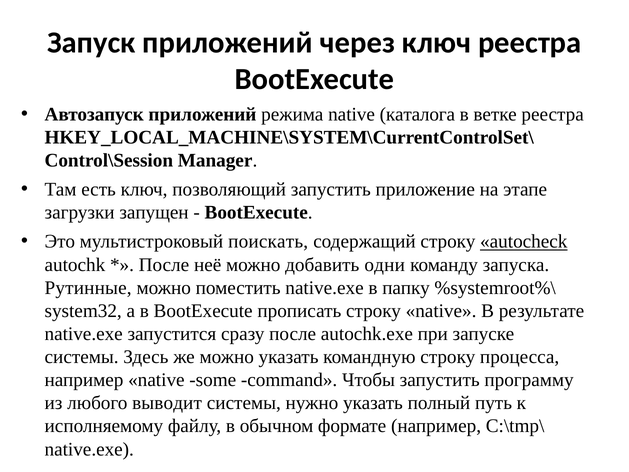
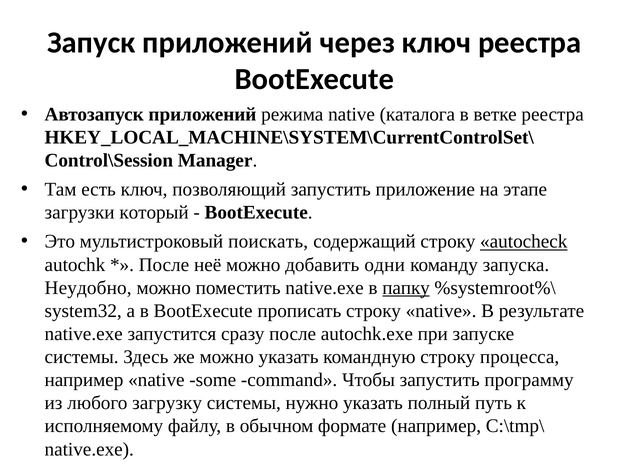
запущен: запущен -> который
Рутинные: Рутинные -> Неудобно
папку underline: none -> present
выводит: выводит -> загрузку
